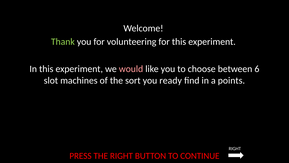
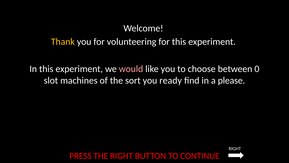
Thank colour: light green -> yellow
6: 6 -> 0
points: points -> please
